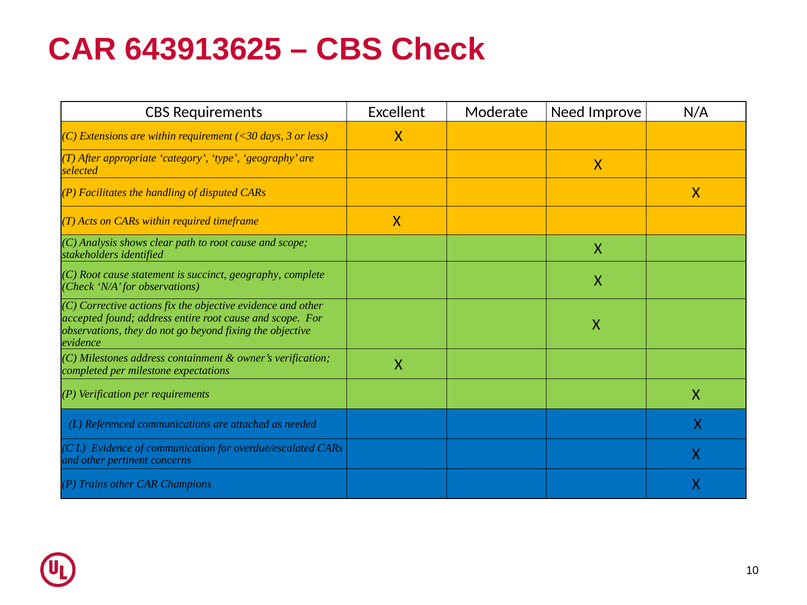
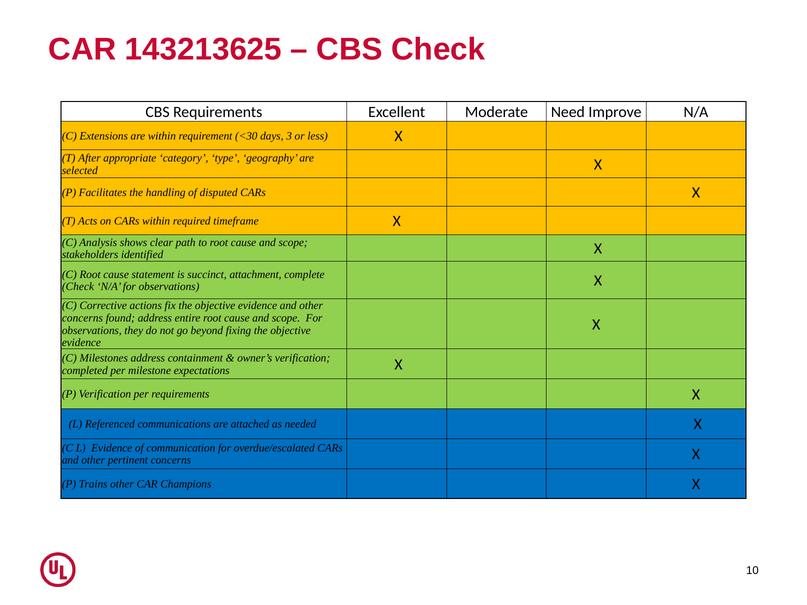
643913625: 643913625 -> 143213625
succinct geography: geography -> attachment
accepted at (82, 318): accepted -> concerns
